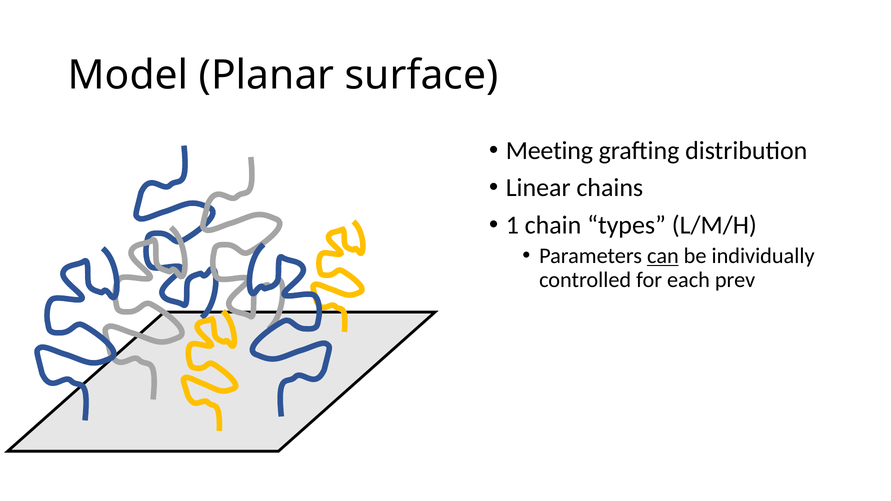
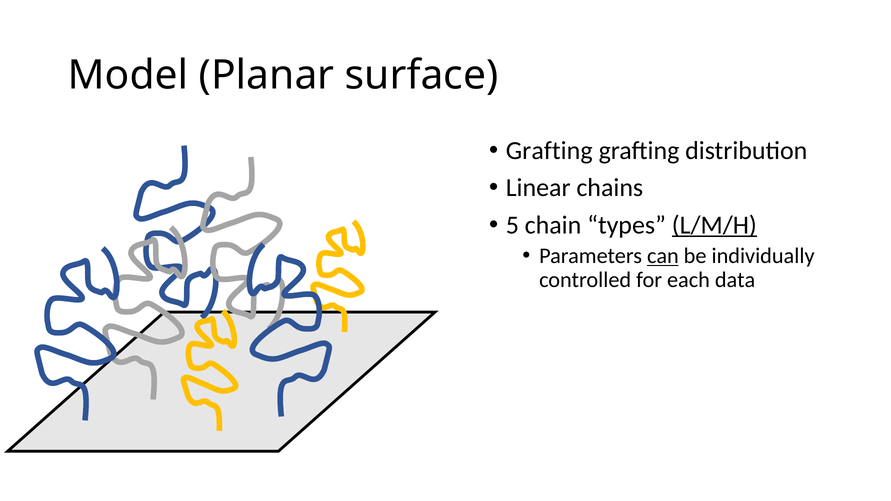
Meeting at (549, 151): Meeting -> Grafting
1: 1 -> 5
L/M/H underline: none -> present
prev: prev -> data
